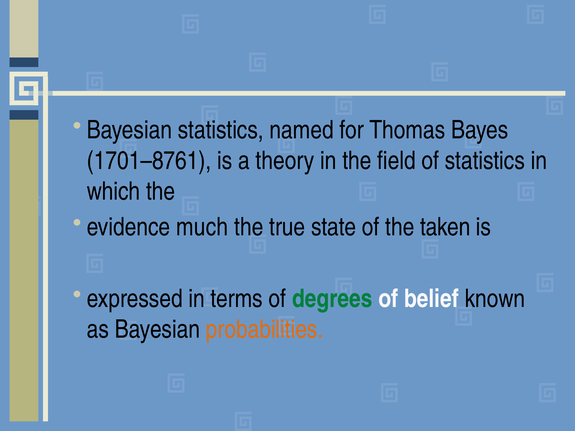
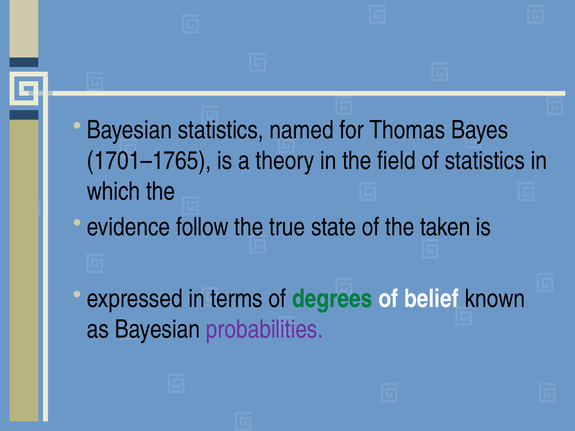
1701–8761: 1701–8761 -> 1701–1765
much: much -> follow
probabilities colour: orange -> purple
